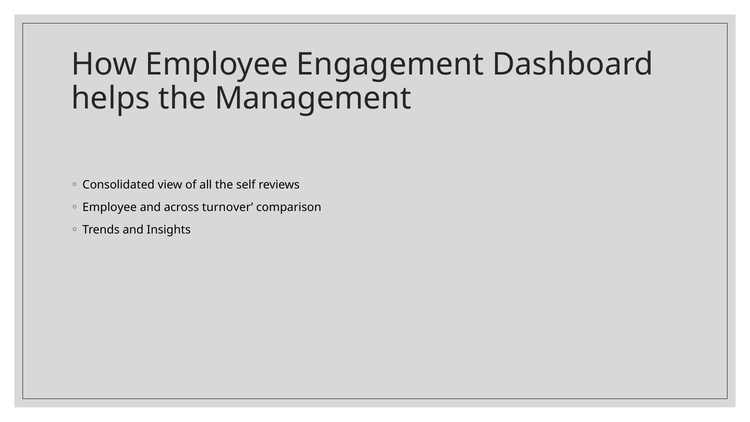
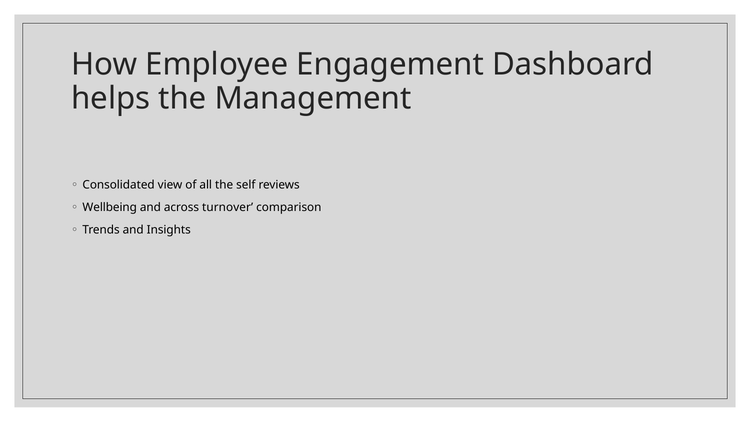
Employee at (110, 208): Employee -> Wellbeing
